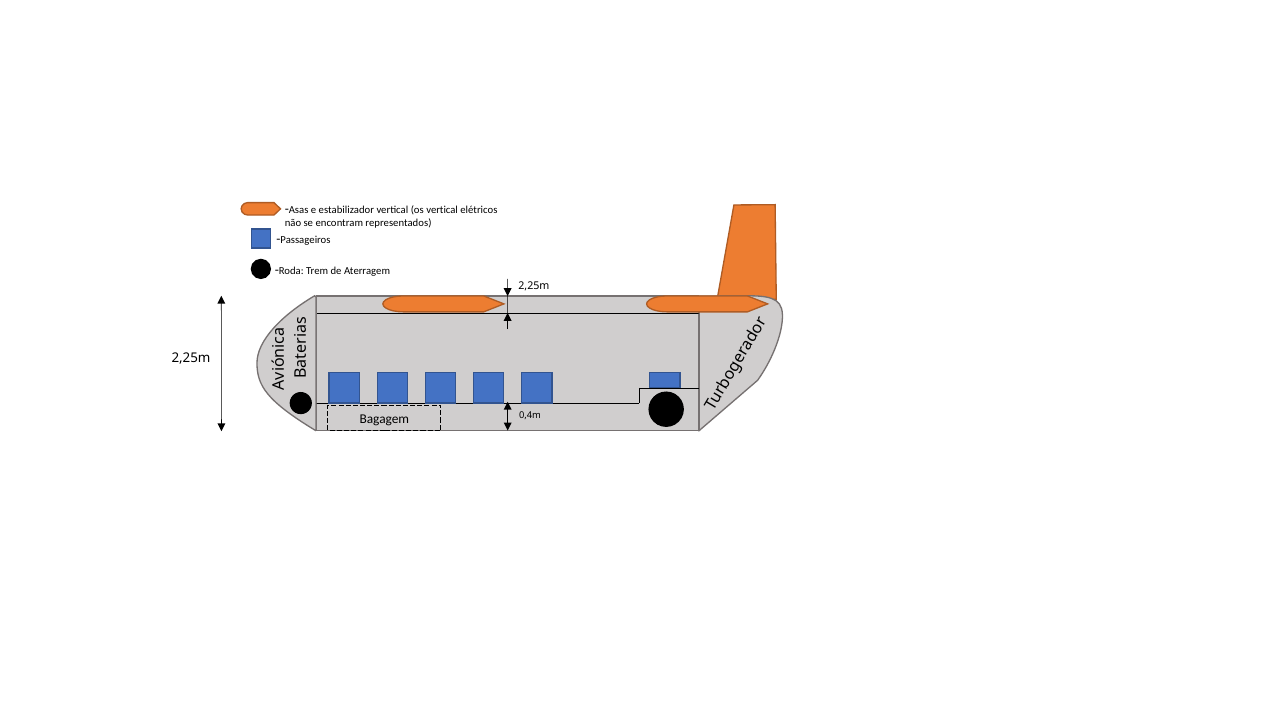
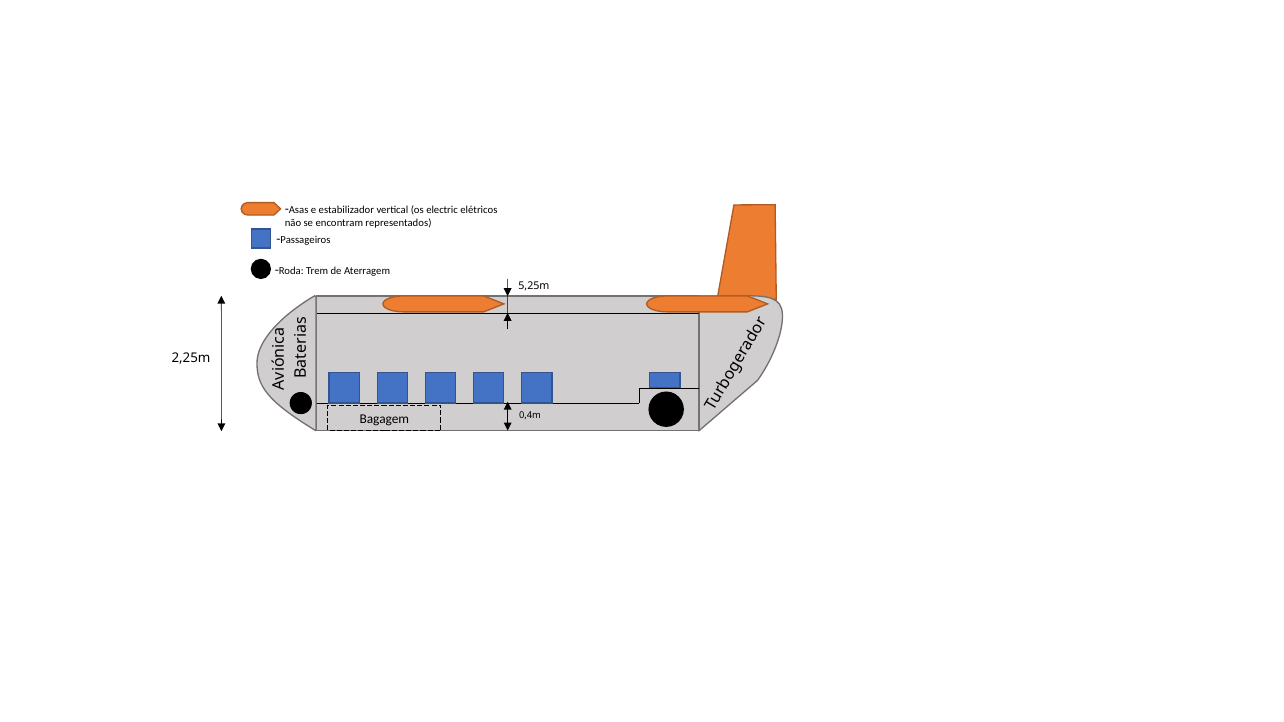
os vertical: vertical -> electric
2,25m at (534, 286): 2,25m -> 5,25m
